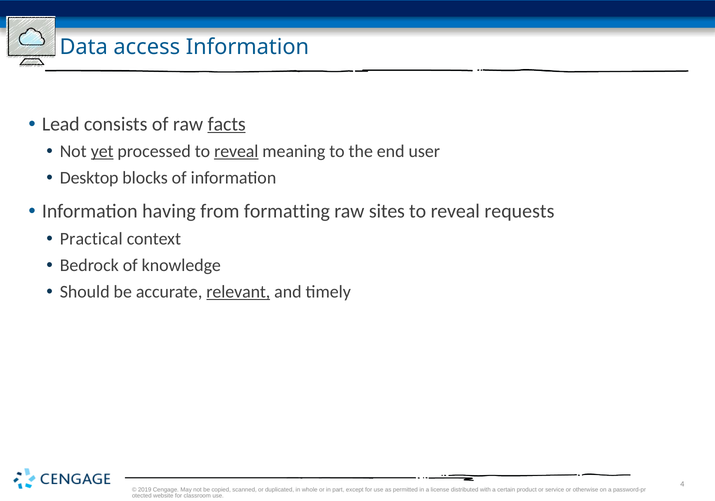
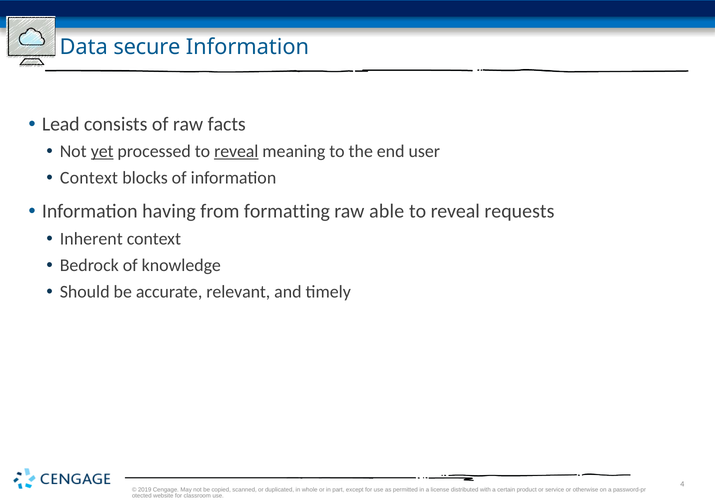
access: access -> secure
facts underline: present -> none
Desktop at (89, 178): Desktop -> Context
sites: sites -> able
Practical: Practical -> Inherent
relevant underline: present -> none
